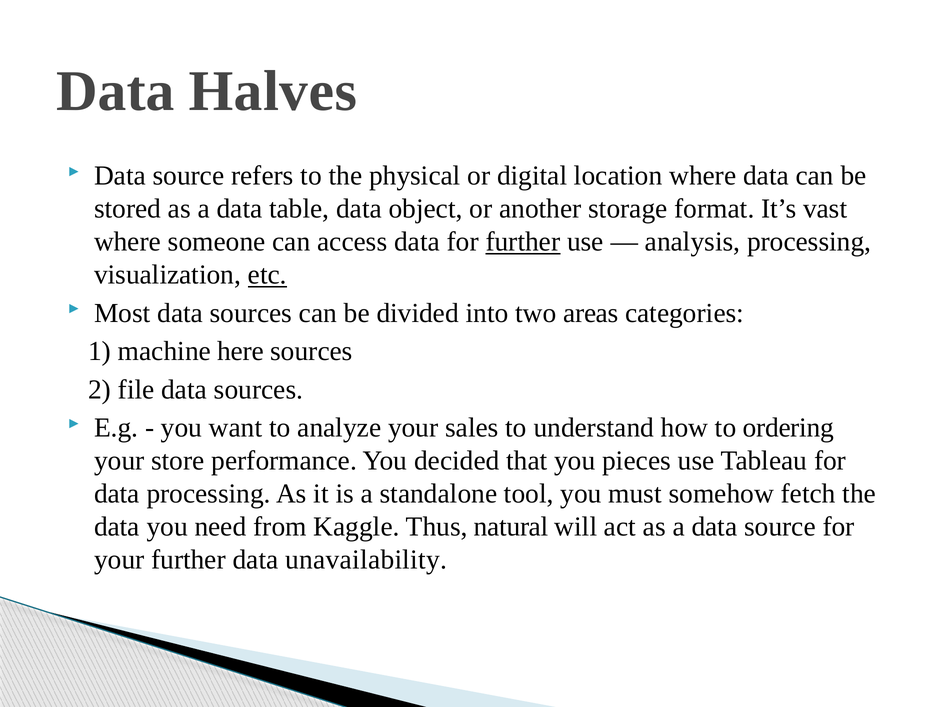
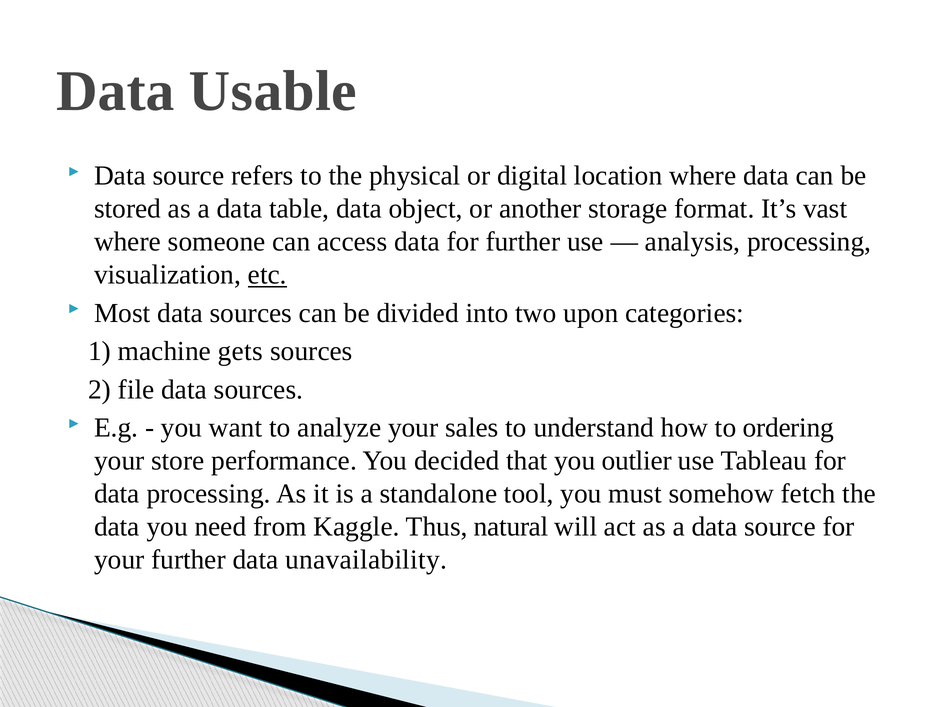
Halves: Halves -> Usable
further at (523, 242) underline: present -> none
areas: areas -> upon
here: here -> gets
pieces: pieces -> outlier
